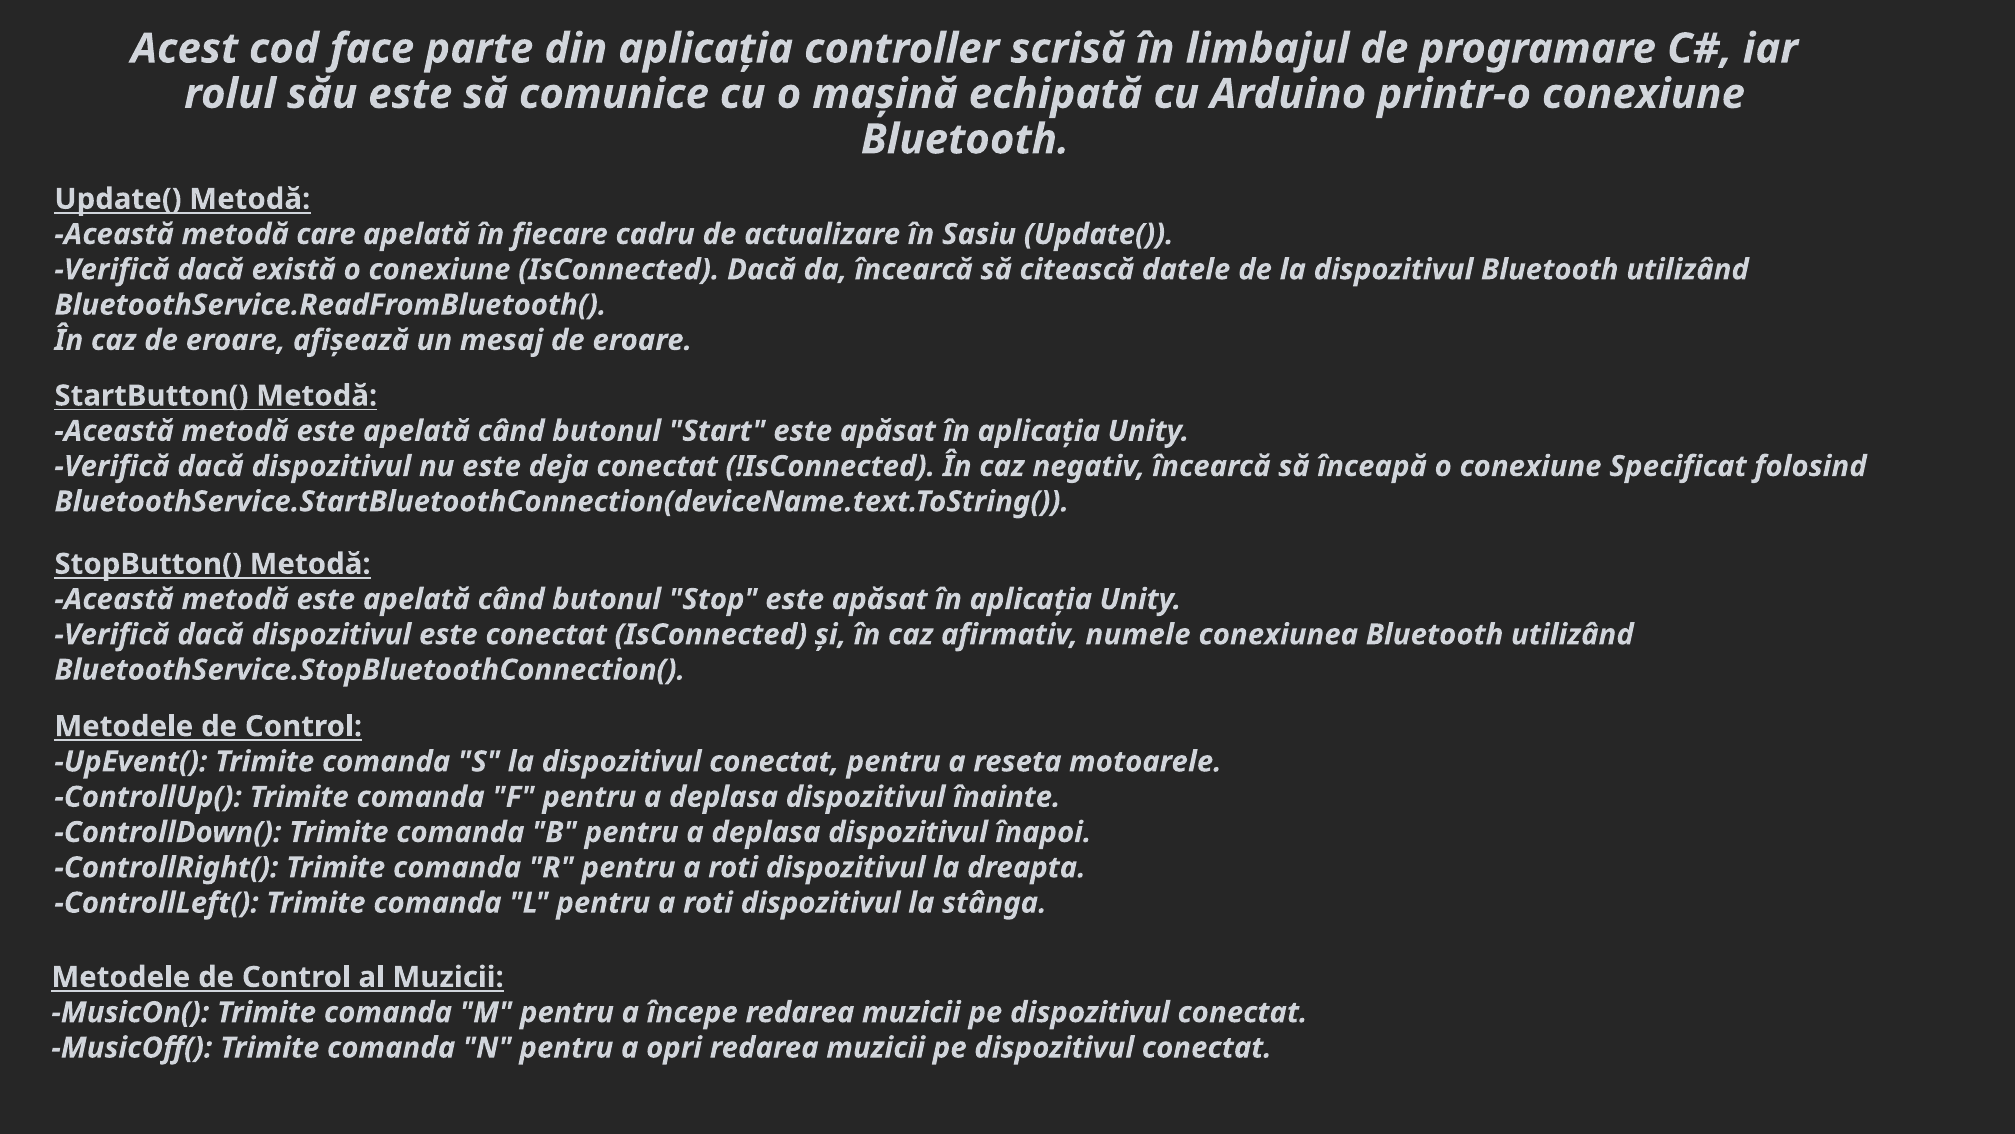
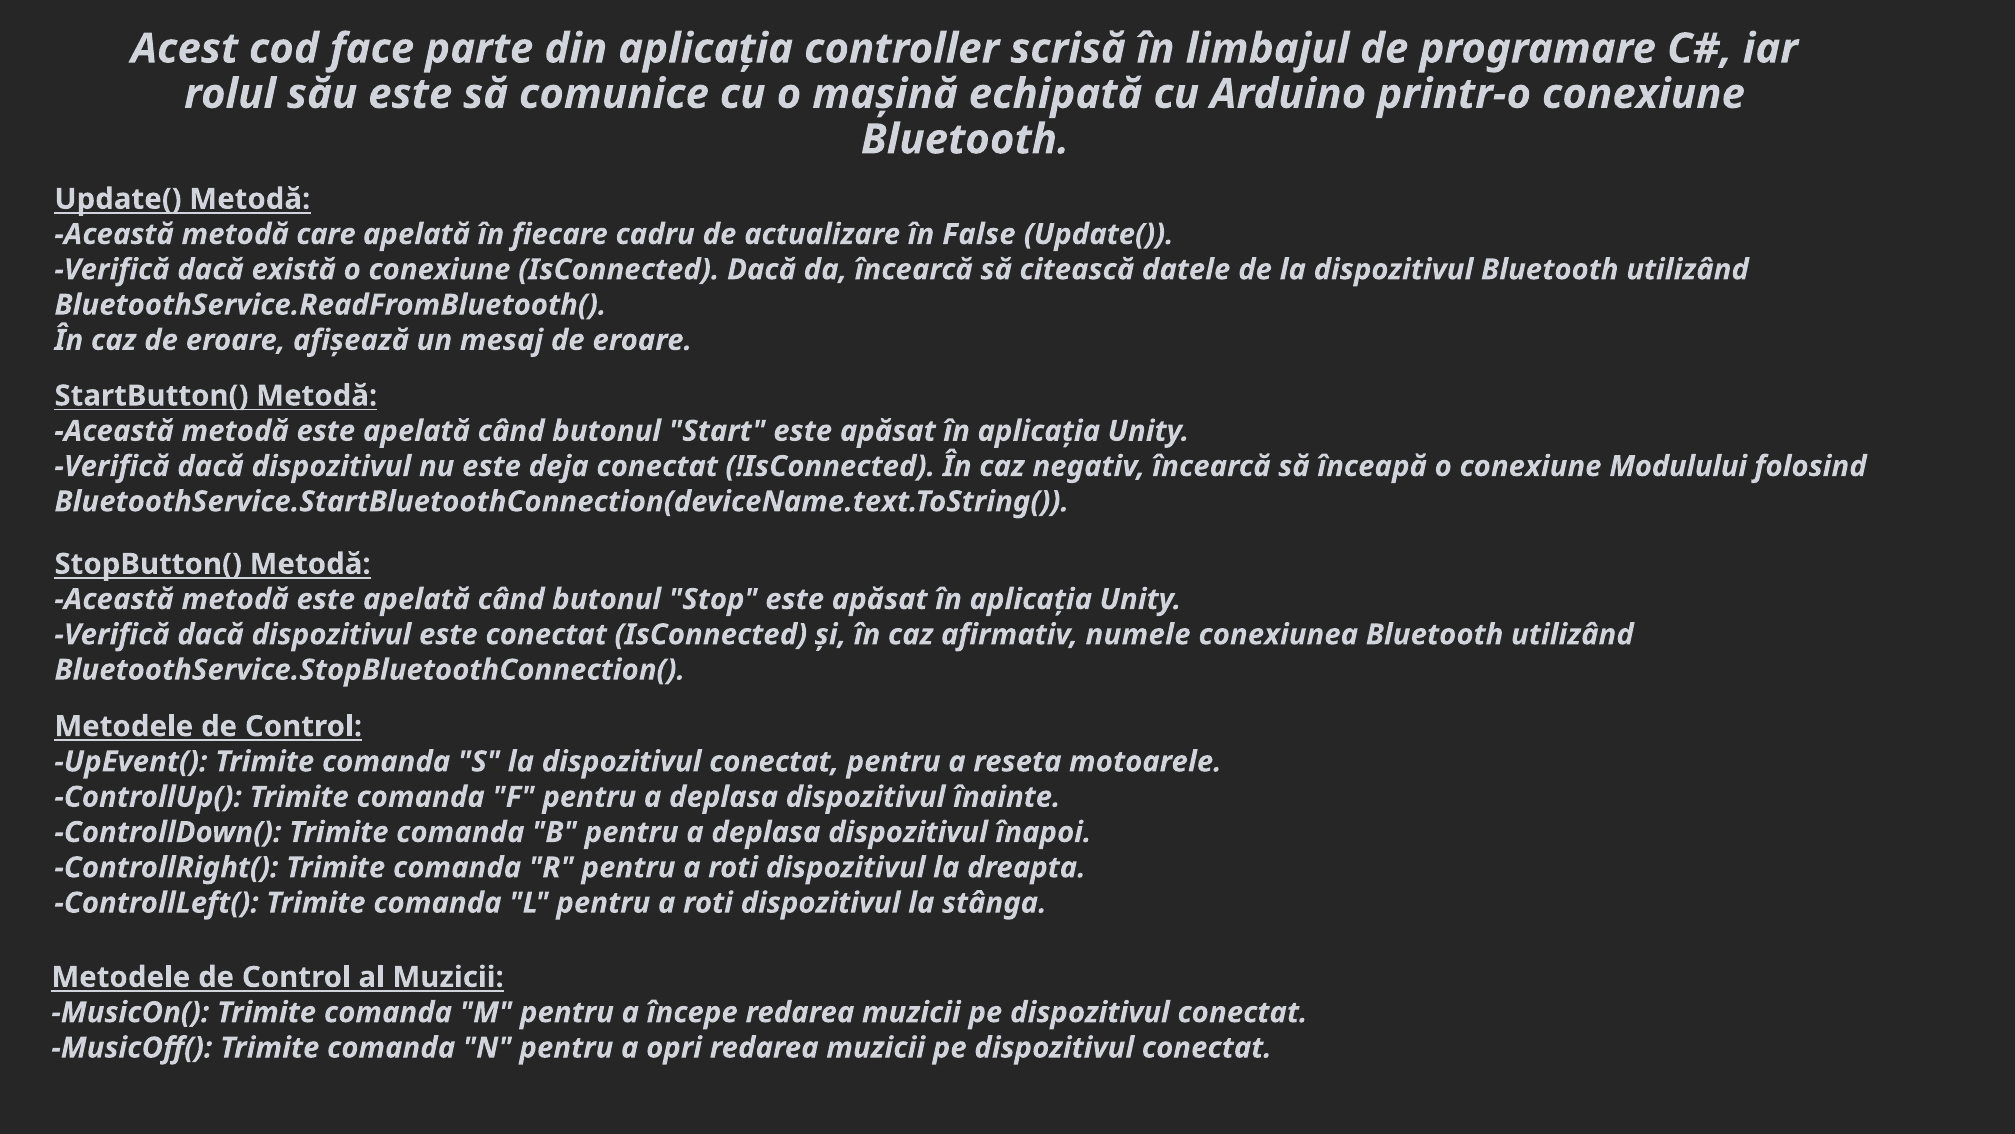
Sasiu: Sasiu -> False
Specificat: Specificat -> Modulului
